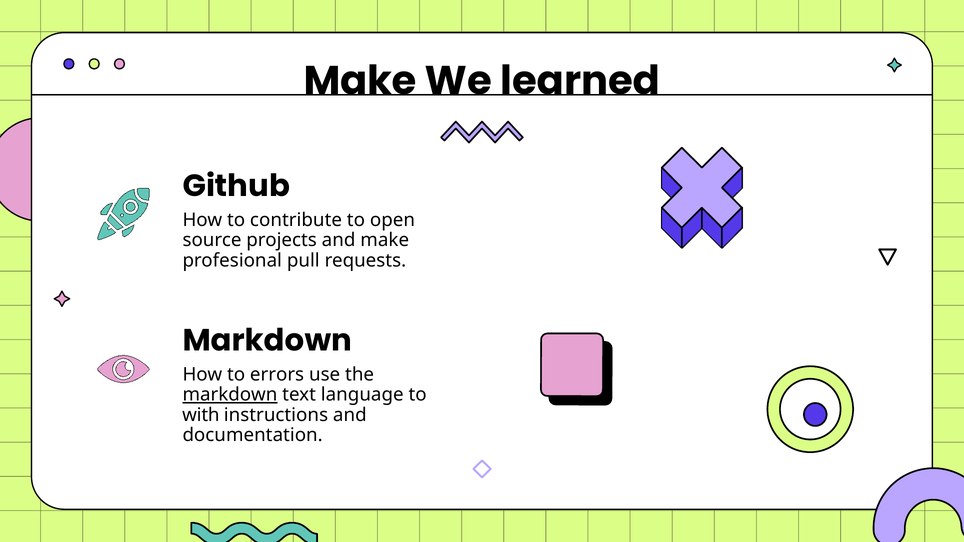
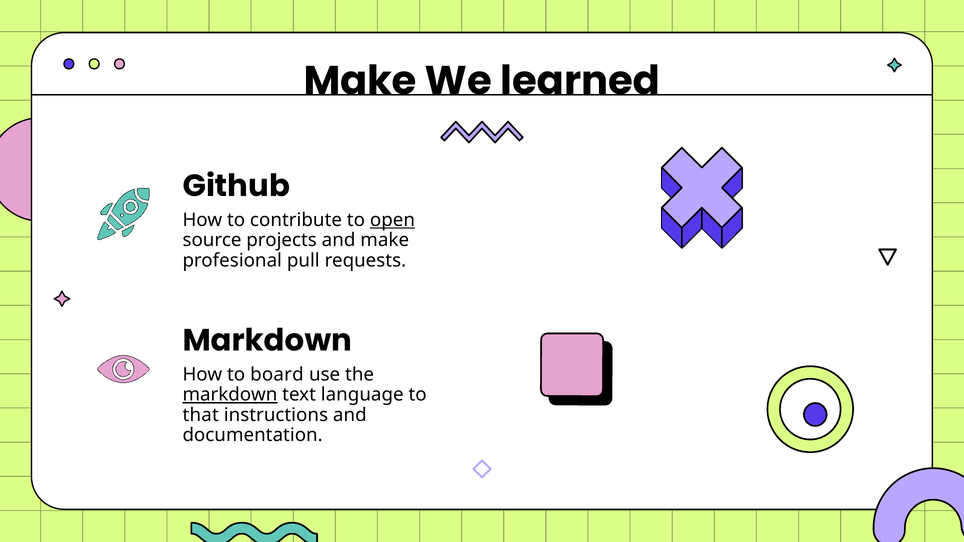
open underline: none -> present
errors: errors -> board
with: with -> that
